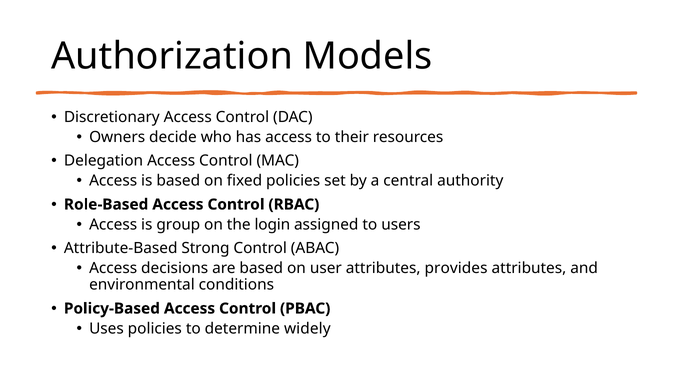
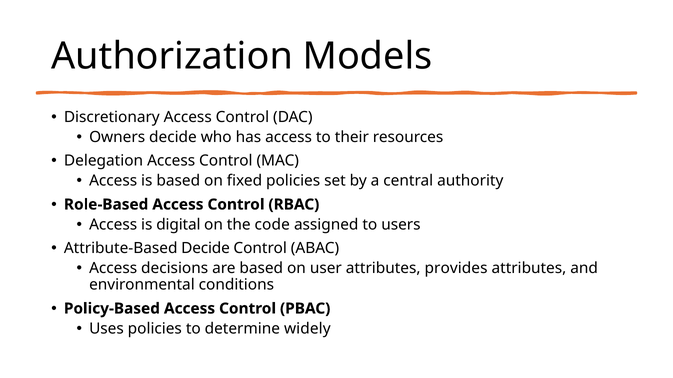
group: group -> digital
login: login -> code
Attribute-Based Strong: Strong -> Decide
